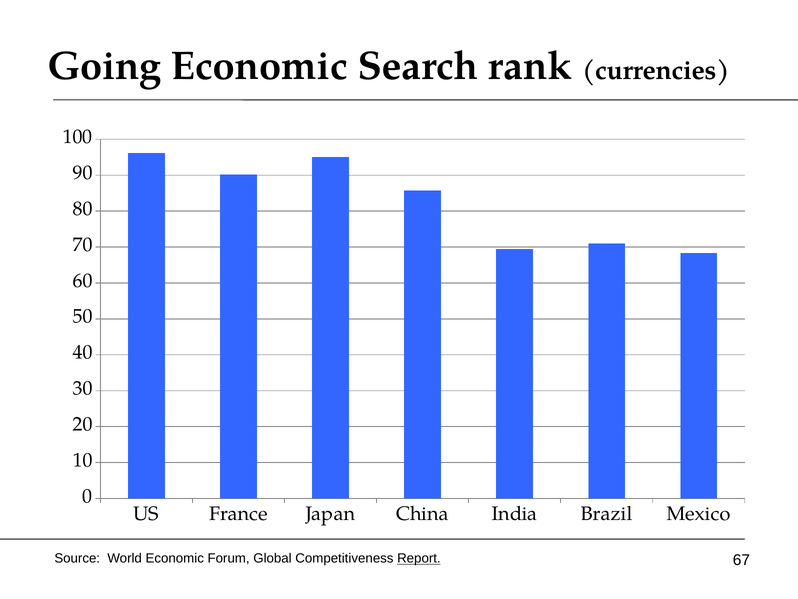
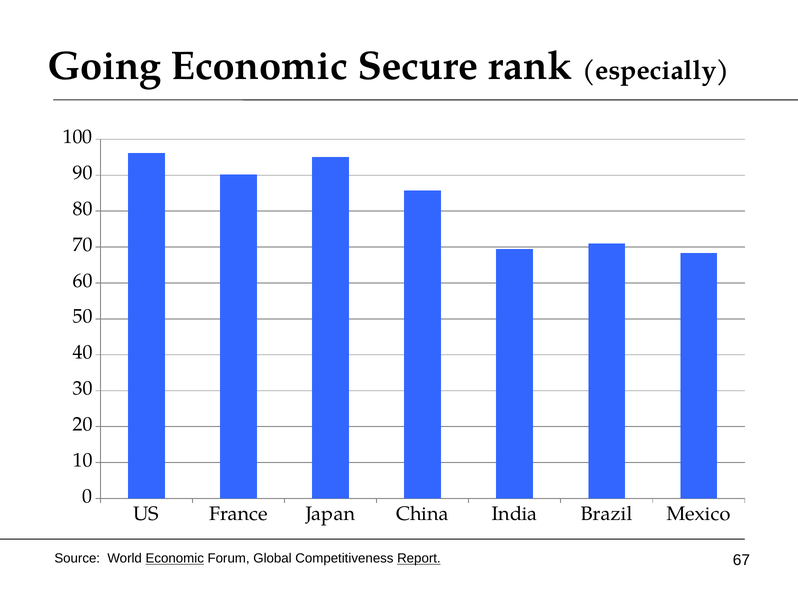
Search: Search -> Secure
currencies: currencies -> especially
Economic at (175, 558) underline: none -> present
